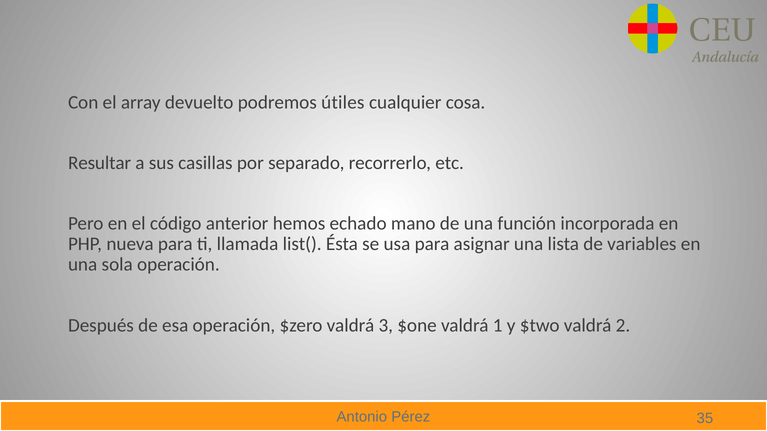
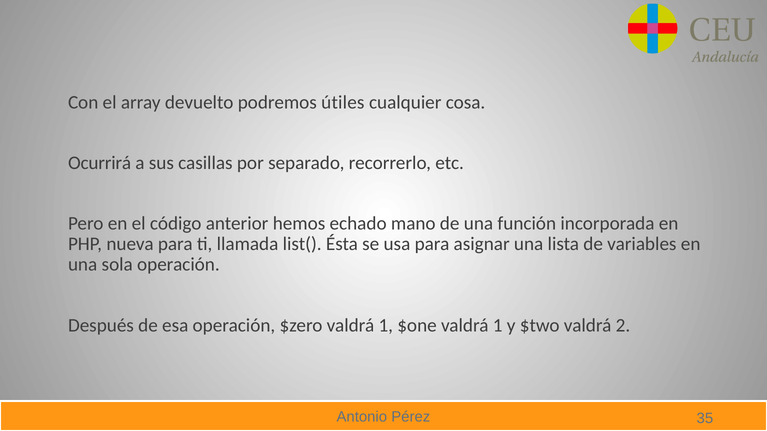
Resultar: Resultar -> Ocurrirá
$zero valdrá 3: 3 -> 1
